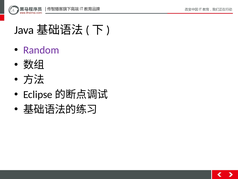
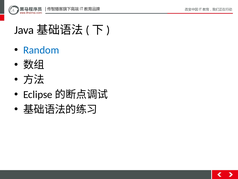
Random colour: purple -> blue
